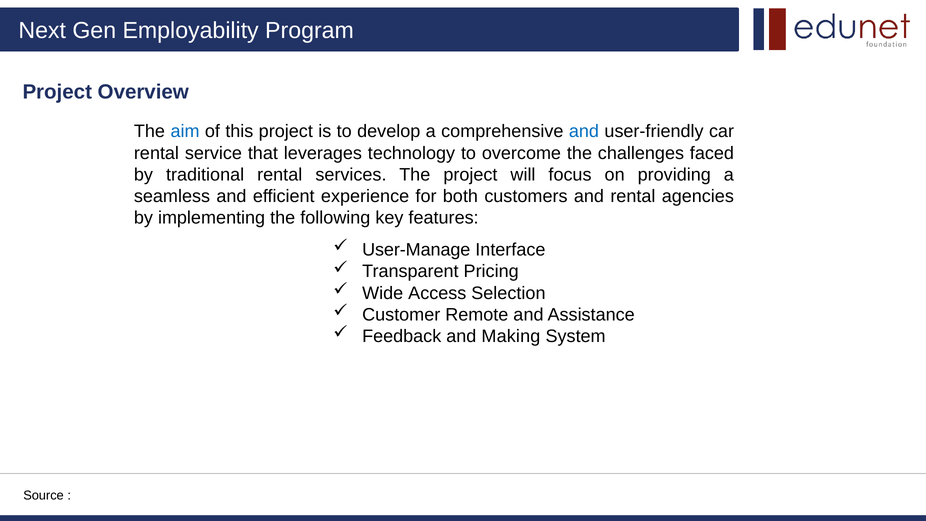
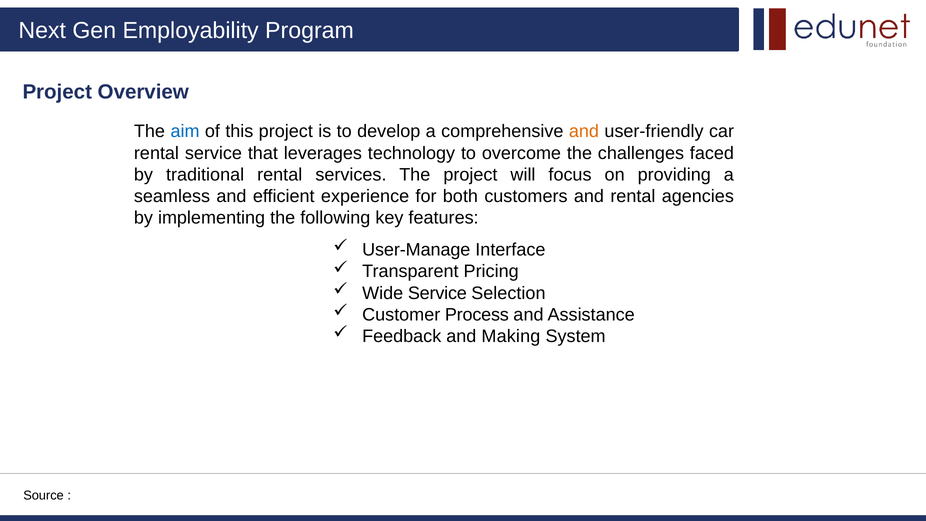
and at (584, 131) colour: blue -> orange
Wide Access: Access -> Service
Remote: Remote -> Process
